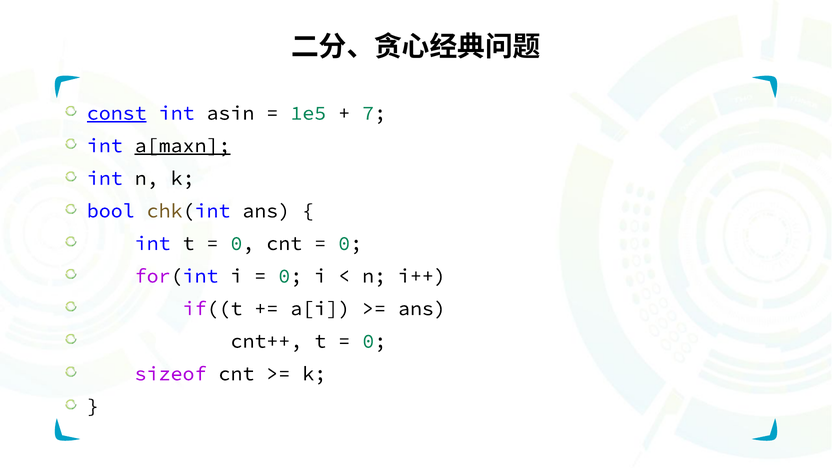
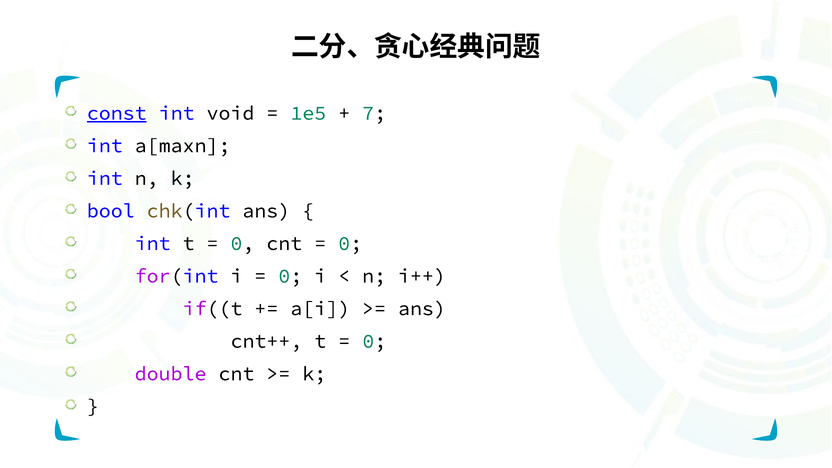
asin: asin -> void
a[maxn underline: present -> none
sizeof: sizeof -> double
